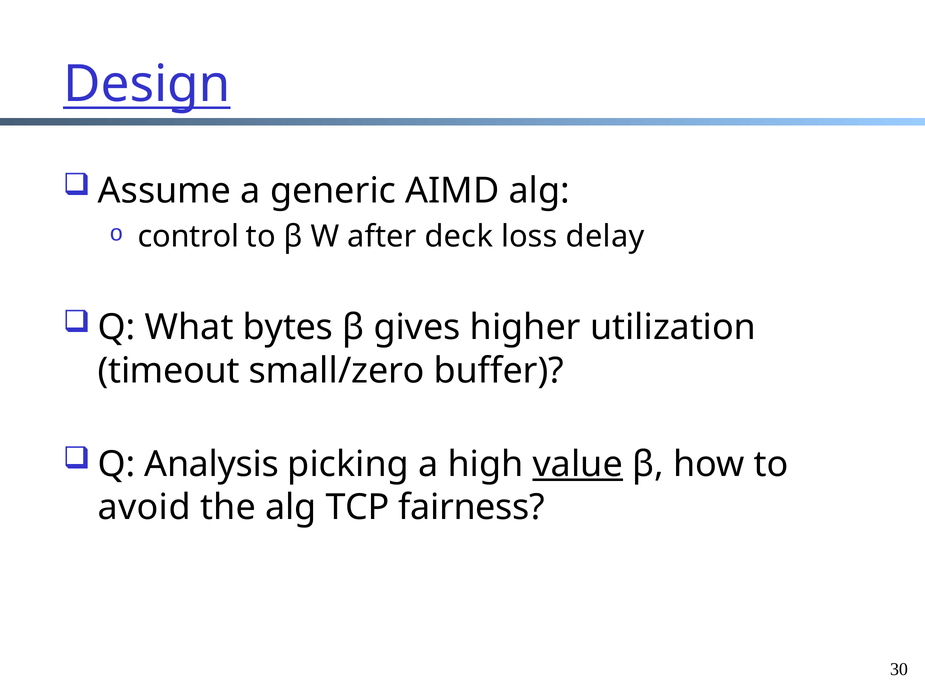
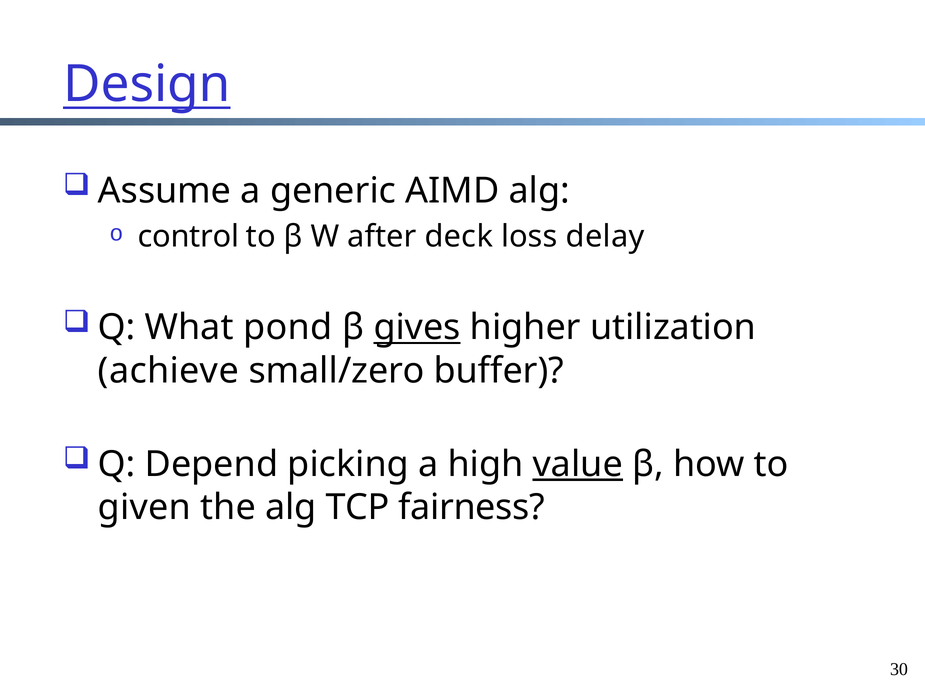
bytes: bytes -> pond
gives underline: none -> present
timeout: timeout -> achieve
Analysis: Analysis -> Depend
avoid: avoid -> given
